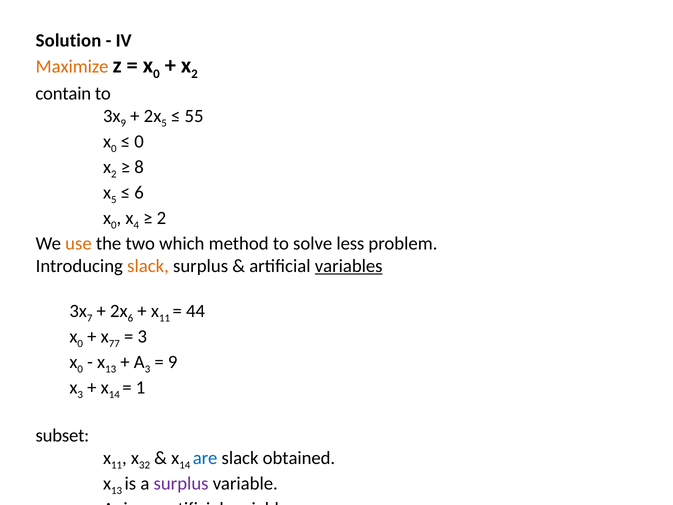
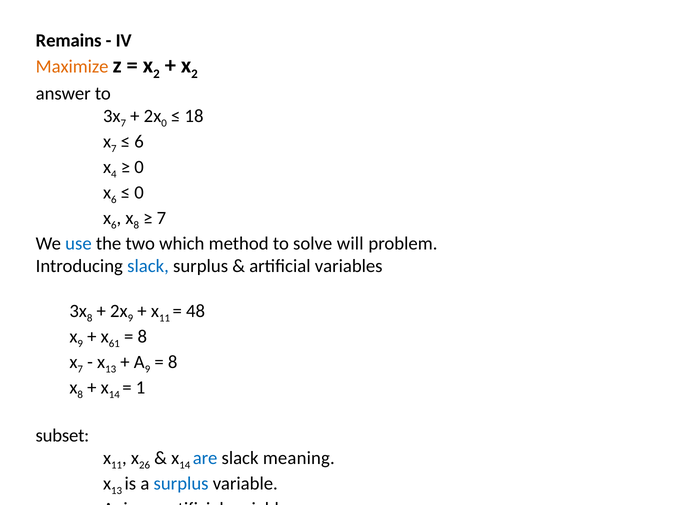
Solution: Solution -> Remains
0 at (156, 74): 0 -> 2
contain: contain -> answer
9 at (123, 123): 9 -> 7
5 at (164, 123): 5 -> 0
55: 55 -> 18
0 at (114, 149): 0 -> 7
0 at (139, 141): 0 -> 6
2 at (114, 174): 2 -> 4
8 at (139, 167): 8 -> 0
5 at (114, 200): 5 -> 6
6 at (139, 192): 6 -> 0
0 at (114, 225): 0 -> 6
4 at (136, 225): 4 -> 8
2 at (161, 218): 2 -> 7
use colour: orange -> blue
less: less -> will
slack at (148, 266) colour: orange -> blue
variables underline: present -> none
7 at (90, 318): 7 -> 8
6 at (130, 318): 6 -> 9
44: 44 -> 48
0 at (80, 344): 0 -> 9
77: 77 -> 61
3 at (142, 336): 3 -> 8
0 at (80, 369): 0 -> 7
A 3: 3 -> 9
9 at (173, 362): 9 -> 8
3 at (80, 395): 3 -> 8
32: 32 -> 26
obtained: obtained -> meaning
surplus at (181, 483) colour: purple -> blue
